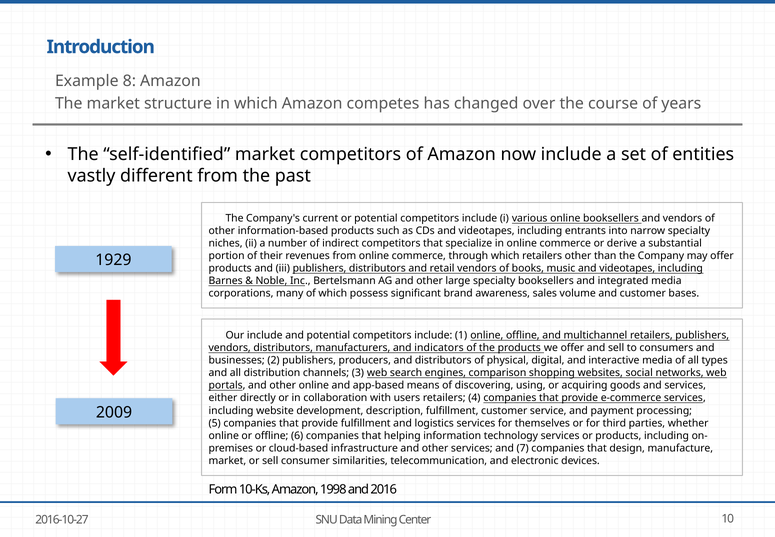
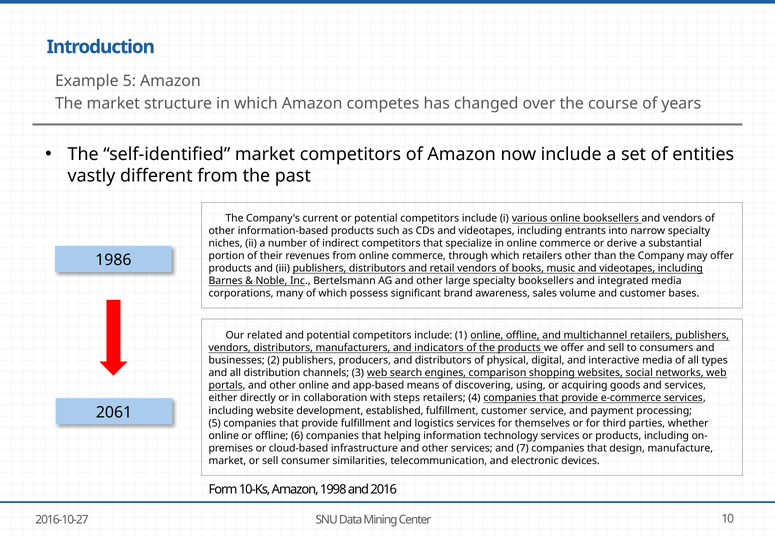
Example 8: 8 -> 5
1929: 1929 -> 1986
Our include: include -> related
users: users -> steps
description: description -> established
2009: 2009 -> 2061
